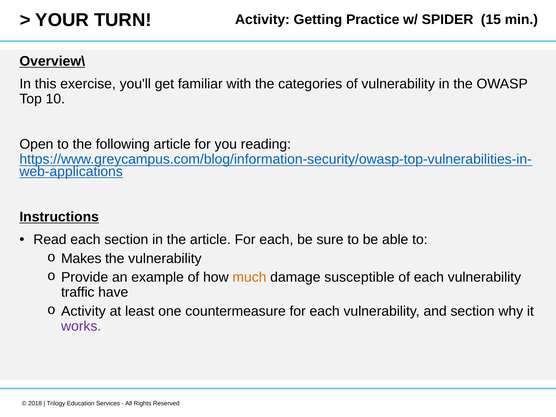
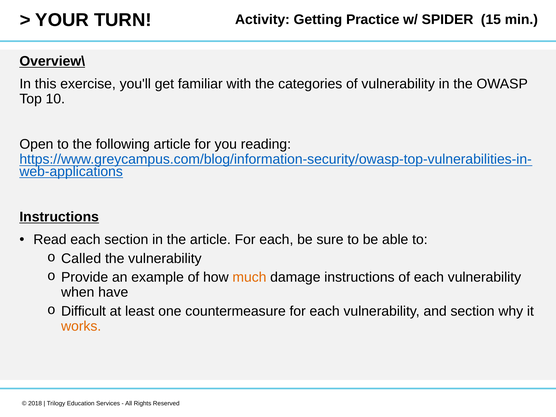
Makes: Makes -> Called
damage susceptible: susceptible -> instructions
traffic: traffic -> when
Activity at (83, 311): Activity -> Difficult
works colour: purple -> orange
